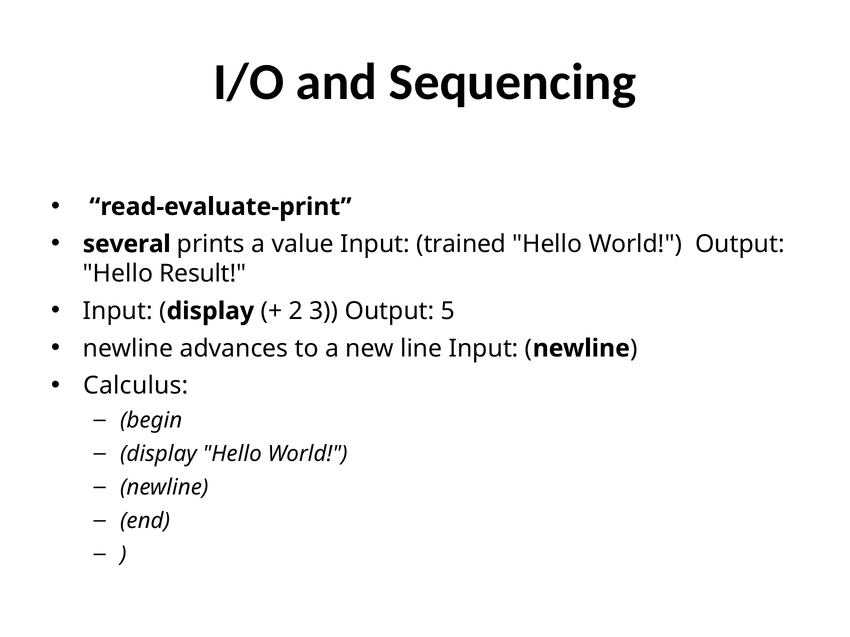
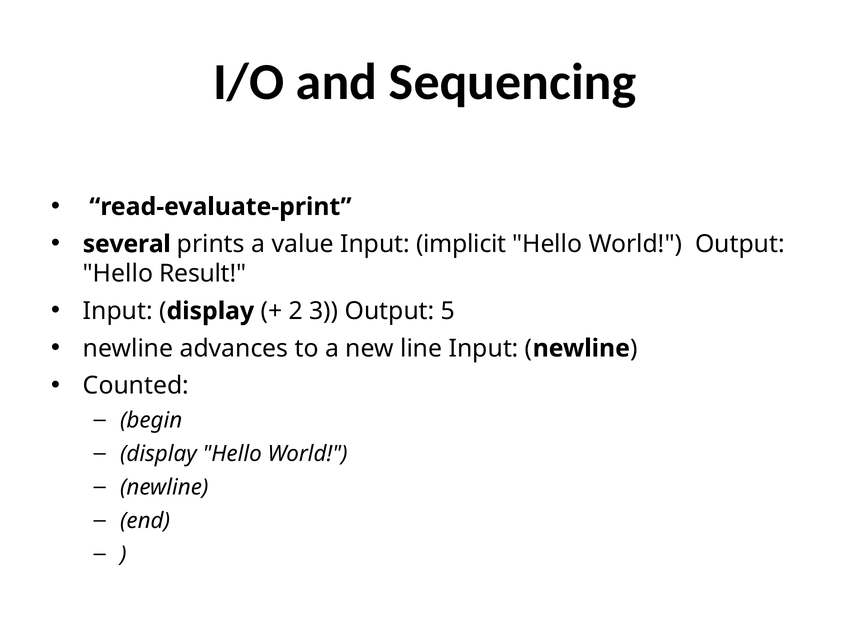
trained: trained -> implicit
Calculus: Calculus -> Counted
